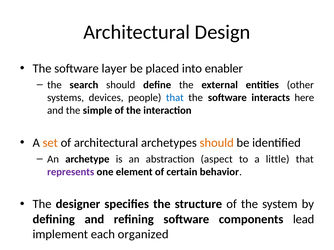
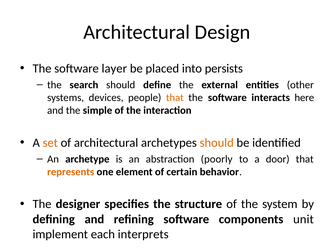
enabler: enabler -> persists
that at (175, 98) colour: blue -> orange
aspect: aspect -> poorly
little: little -> door
represents colour: purple -> orange
lead: lead -> unit
organized: organized -> interprets
